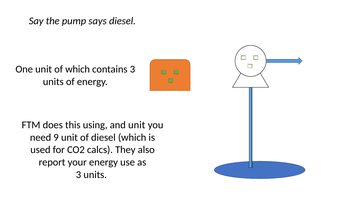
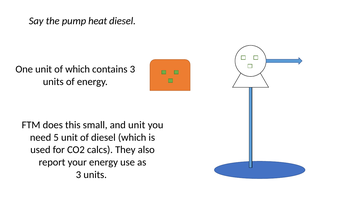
says: says -> heat
using: using -> small
9: 9 -> 5
